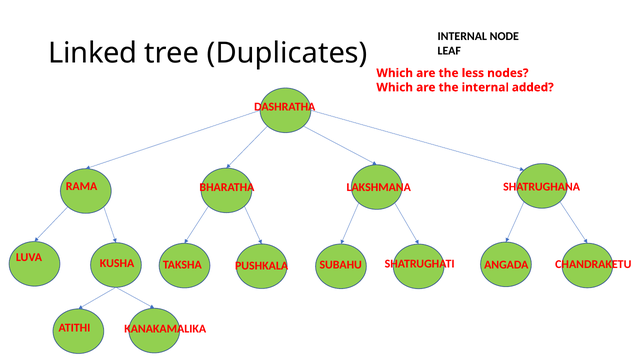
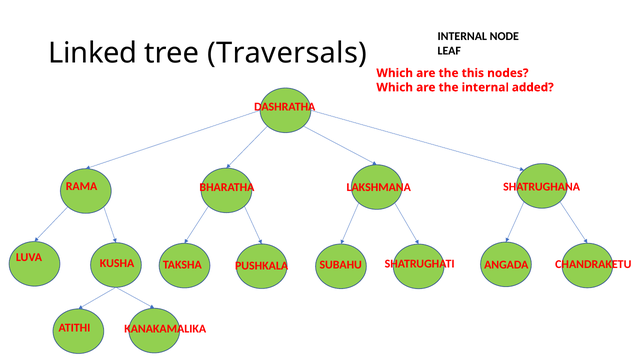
Duplicates: Duplicates -> Traversals
less: less -> this
